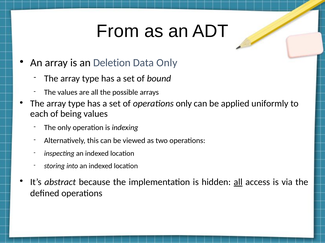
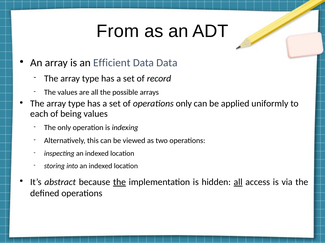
Deletion: Deletion -> Efficient
Data Only: Only -> Data
bound: bound -> record
the at (120, 183) underline: none -> present
